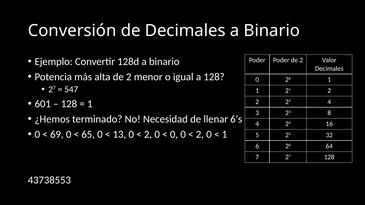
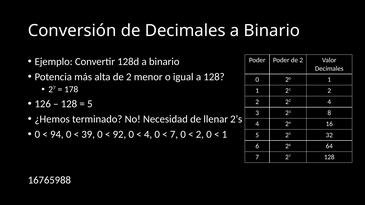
547: 547 -> 178
601: 601 -> 126
1 at (90, 104): 1 -> 5
6’s: 6’s -> 2’s
69: 69 -> 94
65: 65 -> 39
13: 13 -> 92
2 at (148, 135): 2 -> 4
0 at (174, 135): 0 -> 7
43738553: 43738553 -> 16765988
